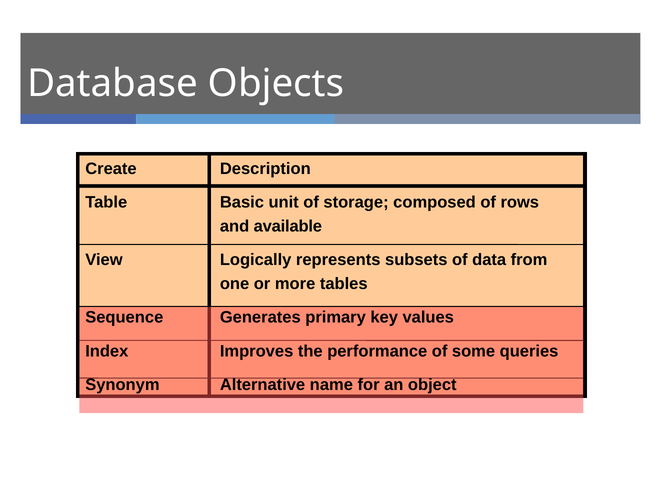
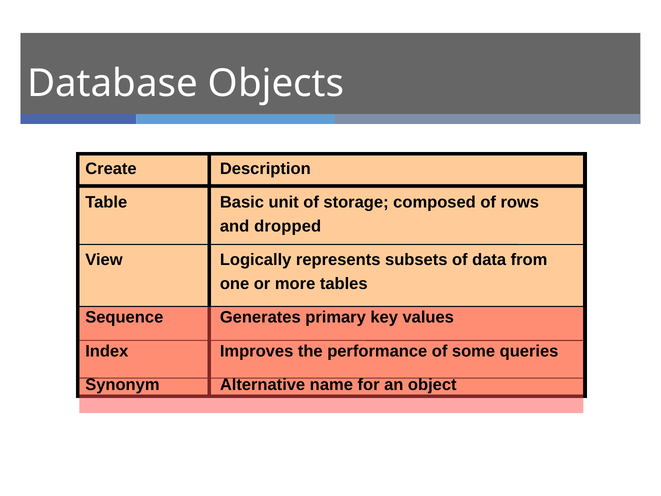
available: available -> dropped
